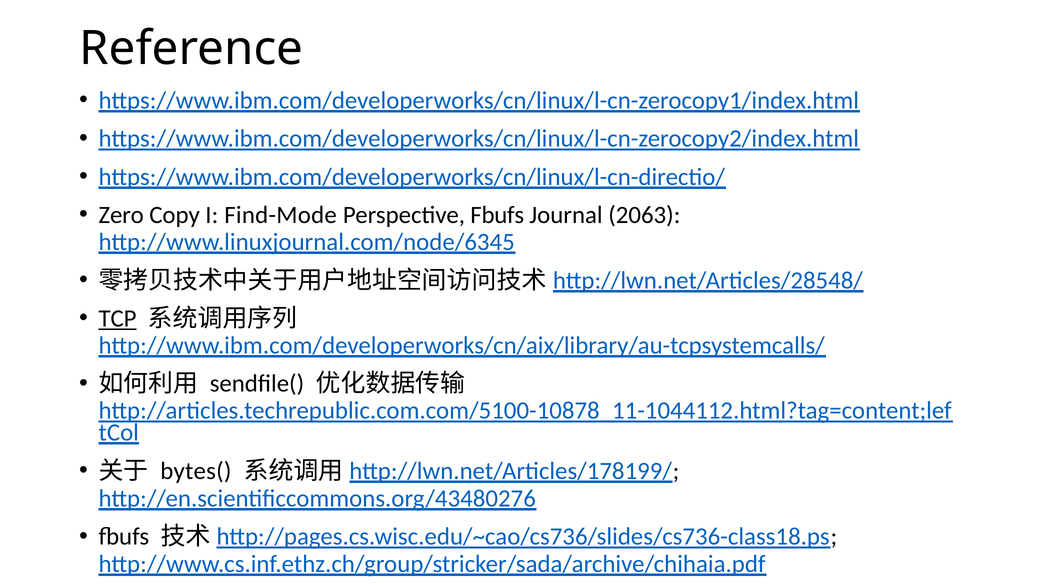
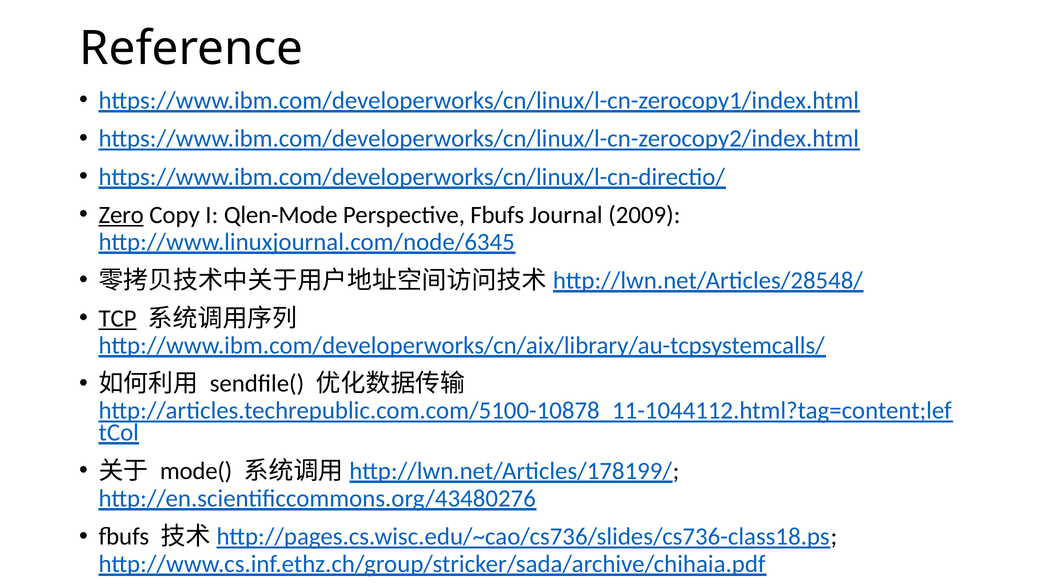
Zero underline: none -> present
Find-Mode: Find-Mode -> Qlen-Mode
2063: 2063 -> 2009
bytes(: bytes( -> mode(
